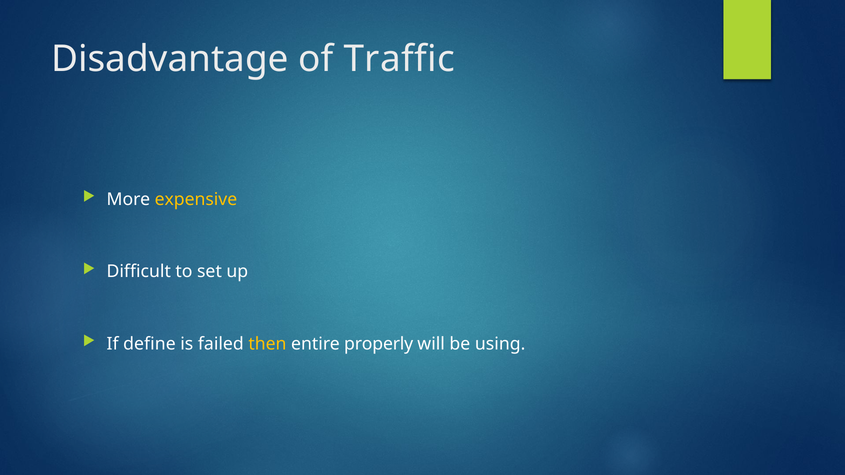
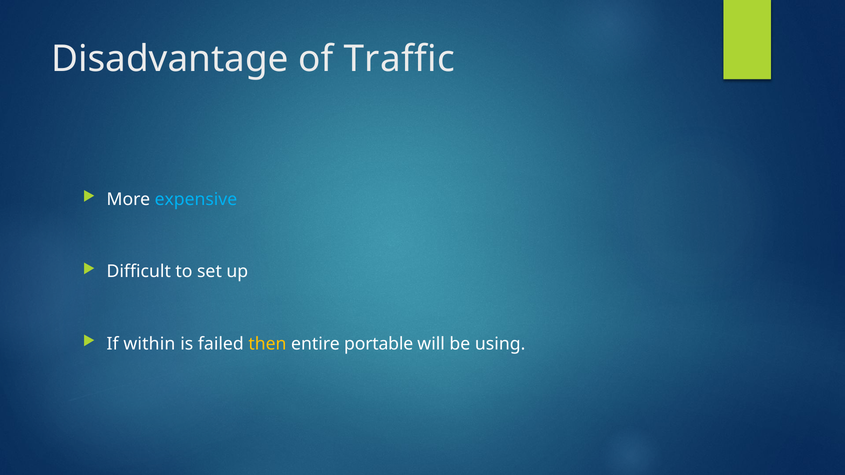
expensive colour: yellow -> light blue
define: define -> within
properly: properly -> portable
